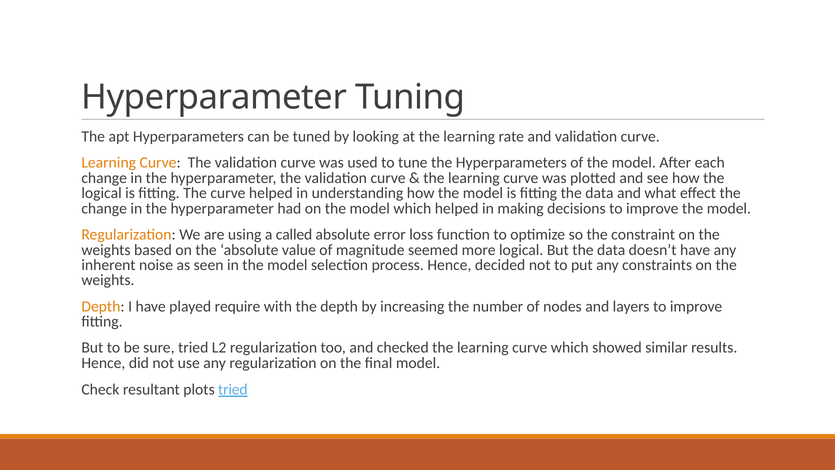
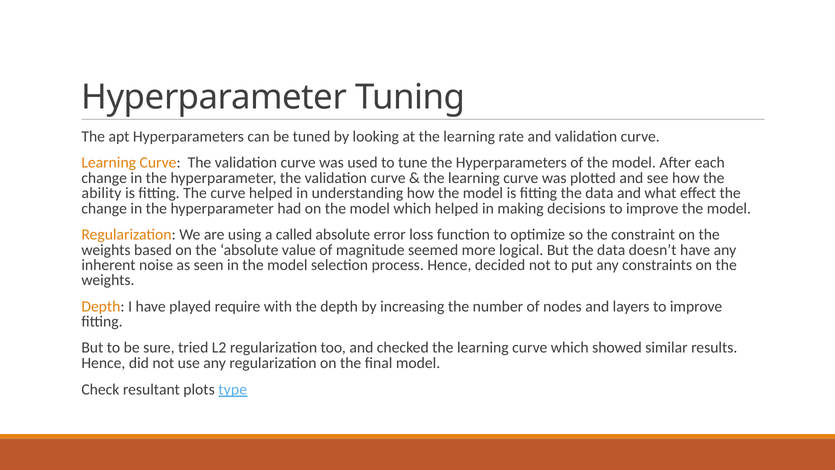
logical at (102, 193): logical -> ability
plots tried: tried -> type
